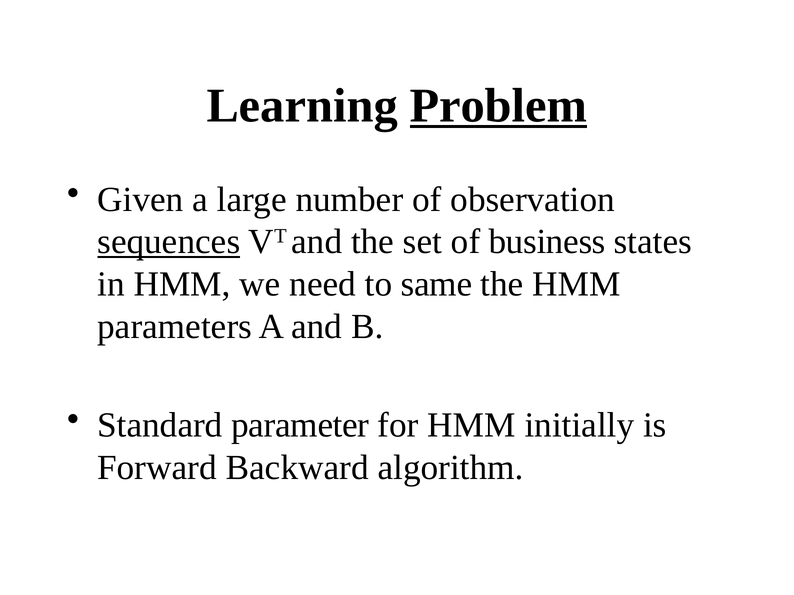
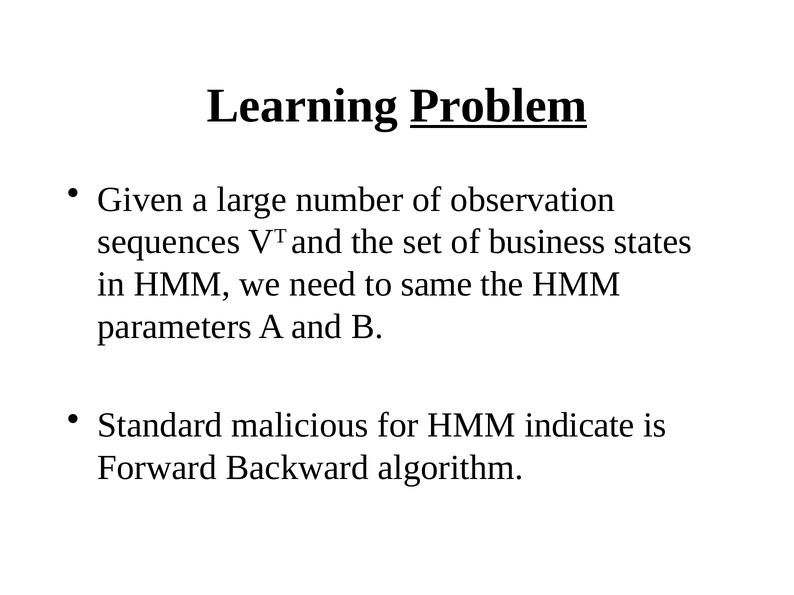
sequences underline: present -> none
parameter: parameter -> malicious
initially: initially -> indicate
